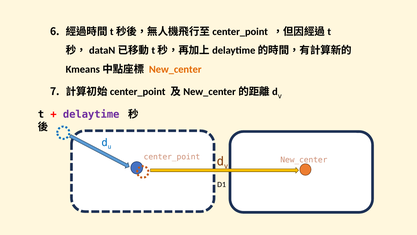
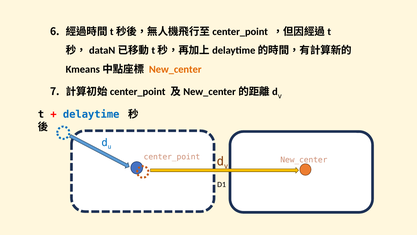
delaytime colour: purple -> blue
